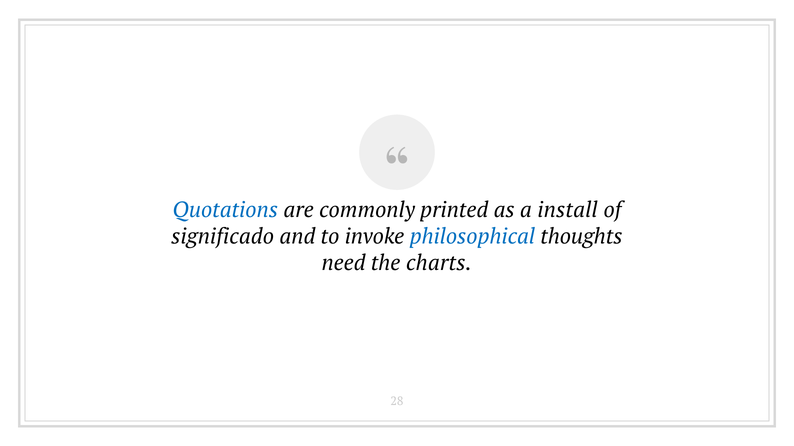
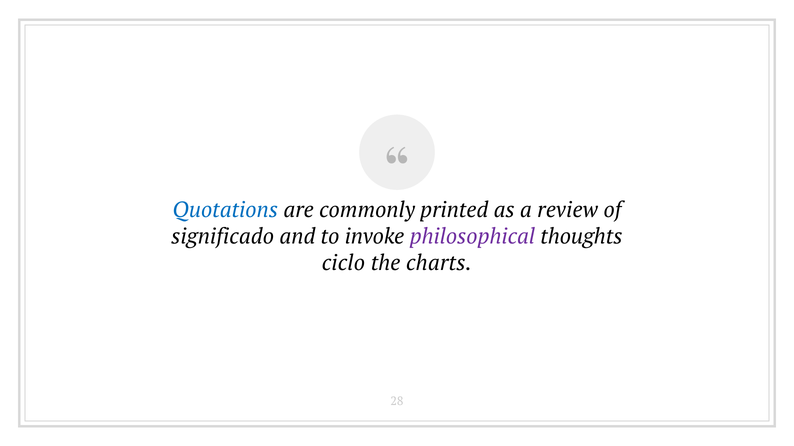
install: install -> review
philosophical colour: blue -> purple
need: need -> ciclo
